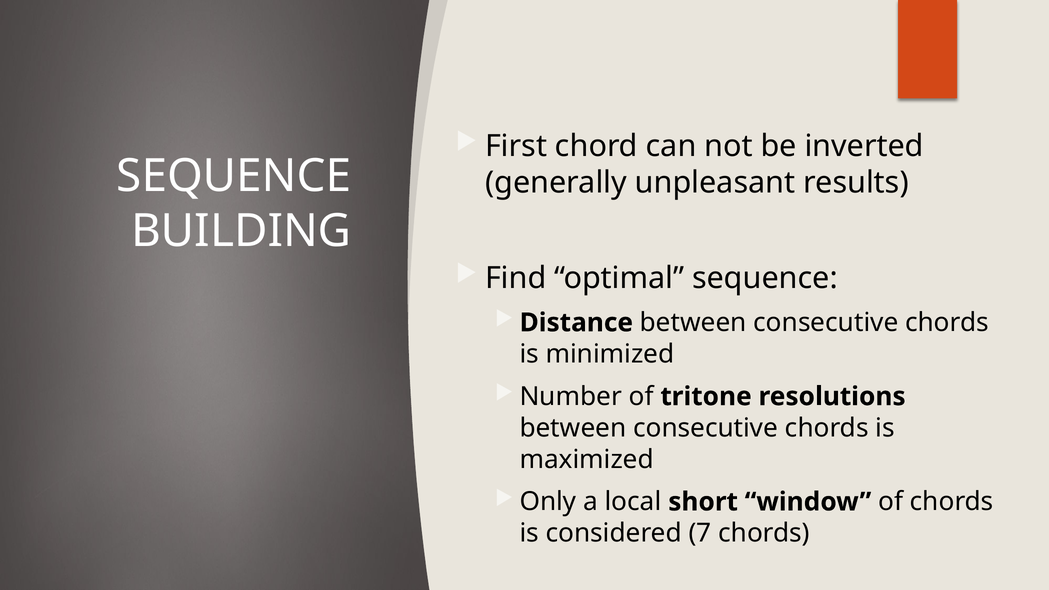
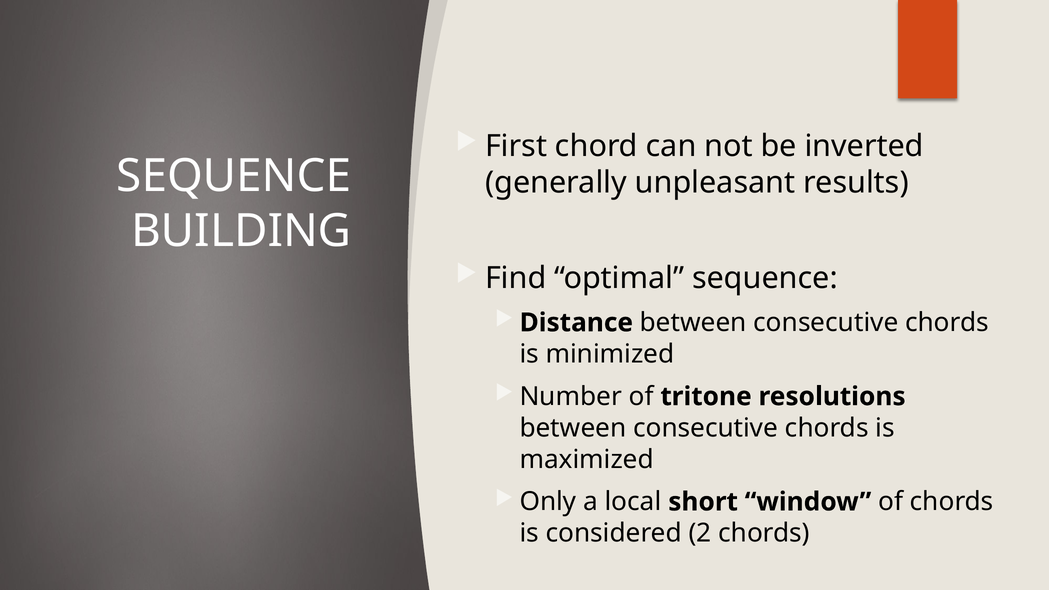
7: 7 -> 2
